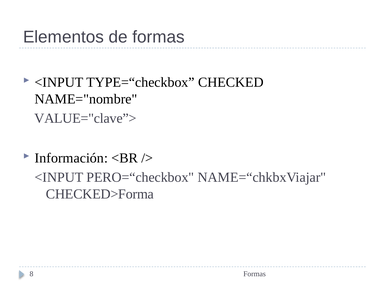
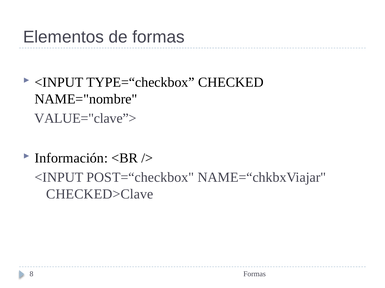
PERO=“checkbox: PERO=“checkbox -> POST=“checkbox
CHECKED>Forma: CHECKED>Forma -> CHECKED>Clave
